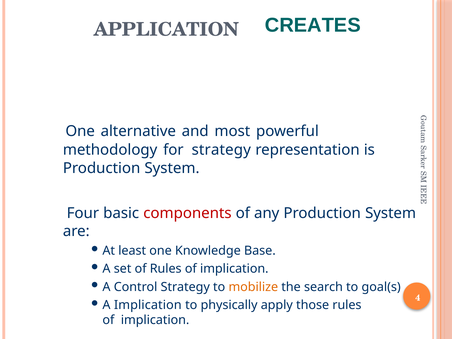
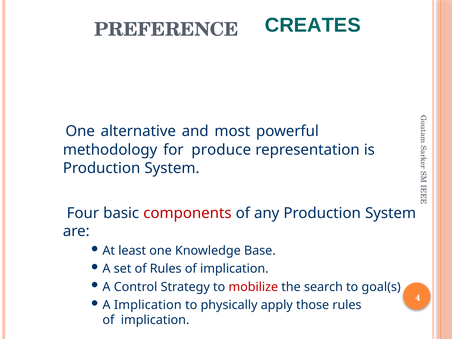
APPLICATION: APPLICATION -> PREFERENCE
for strategy: strategy -> produce
mobilize colour: orange -> red
